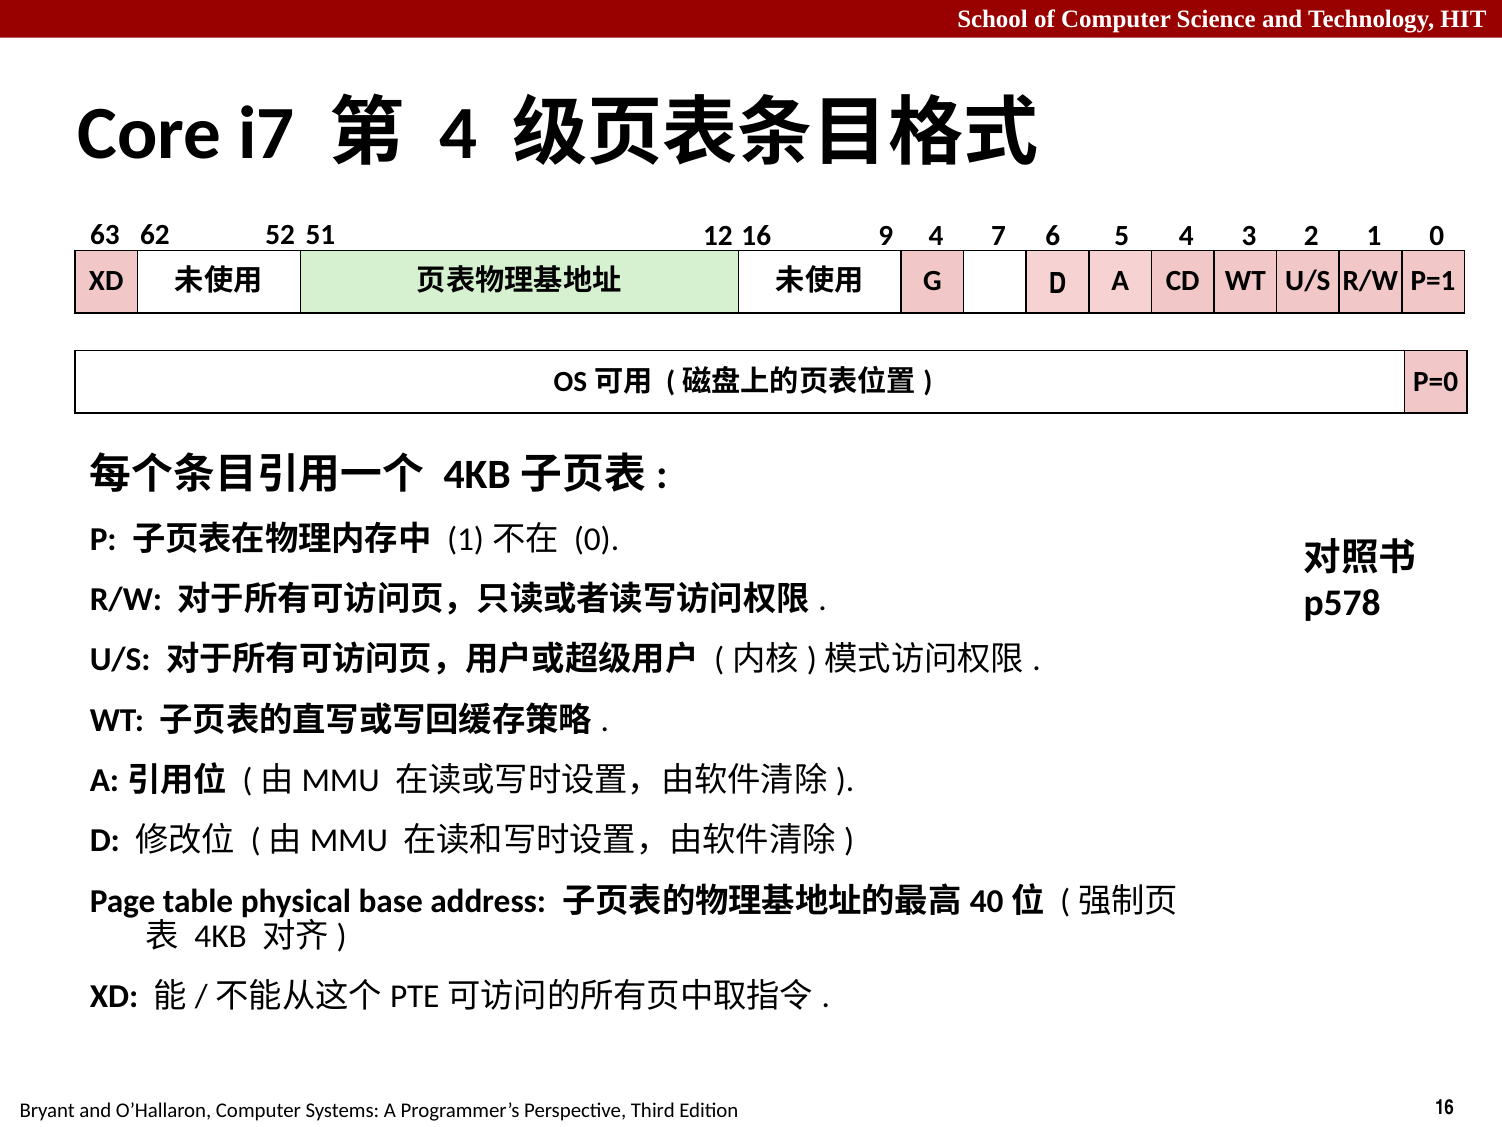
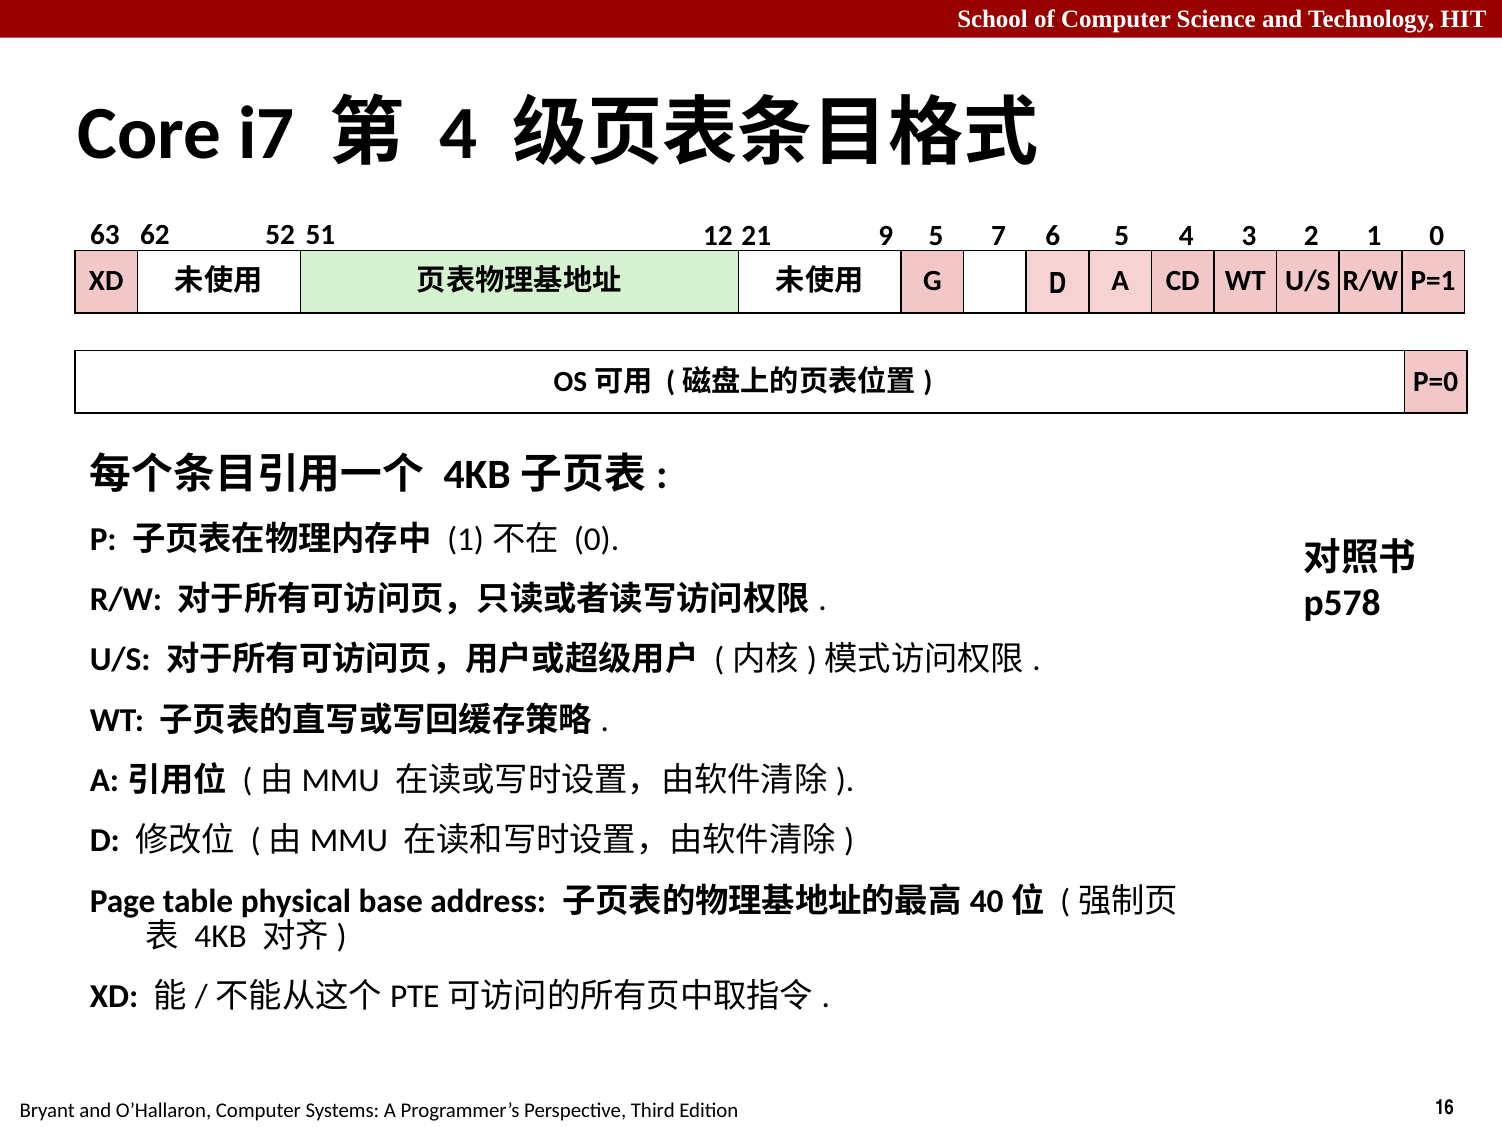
12 16: 16 -> 21
9 4: 4 -> 5
